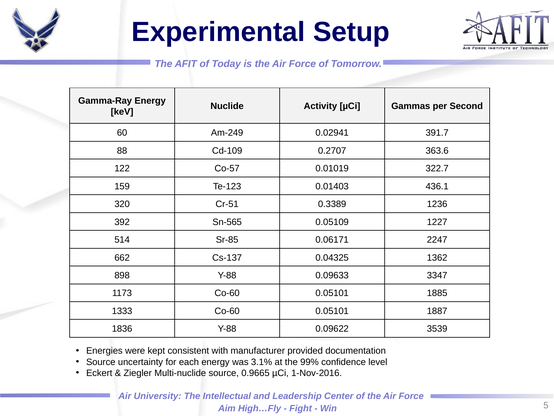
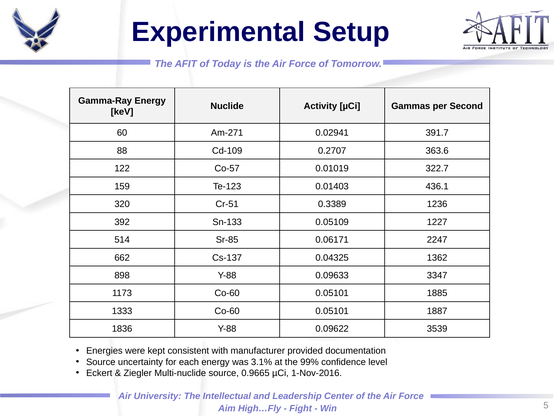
Am-249: Am-249 -> Am-271
Sn-565: Sn-565 -> Sn-133
